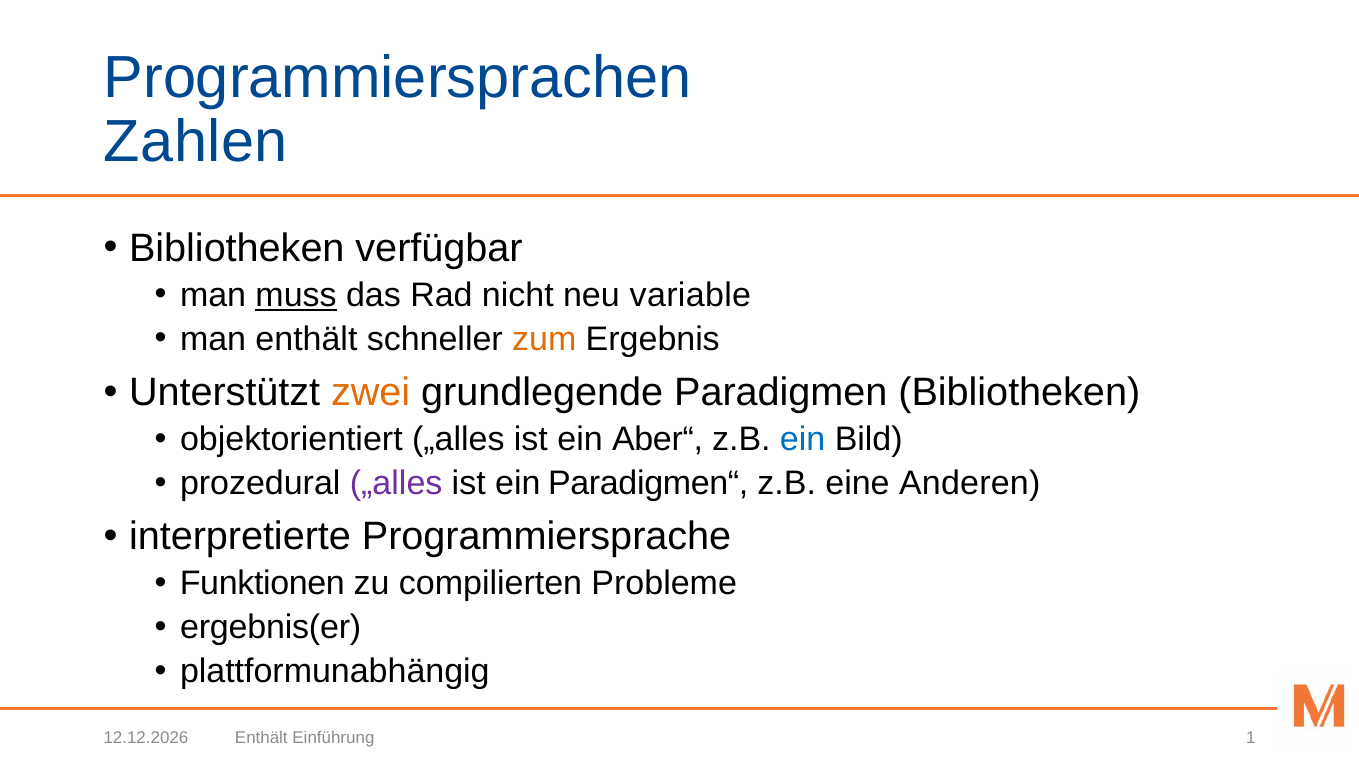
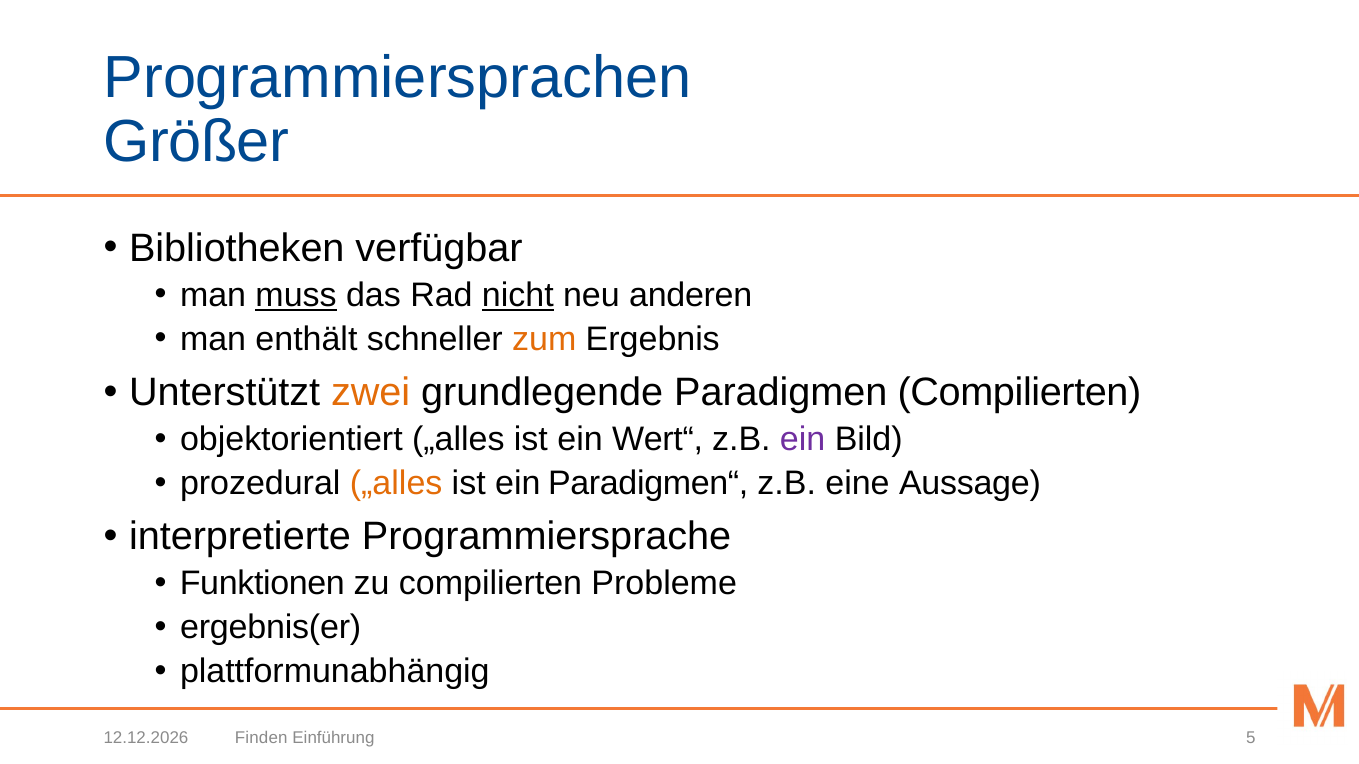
Zahlen: Zahlen -> Größer
nicht underline: none -> present
variable: variable -> anderen
Paradigmen Bibliotheken: Bibliotheken -> Compilierten
Aber“: Aber“ -> Wert“
ein at (803, 440) colour: blue -> purple
„alles at (396, 483) colour: purple -> orange
Anderen: Anderen -> Aussage
Enthält at (261, 738): Enthält -> Finden
1: 1 -> 5
